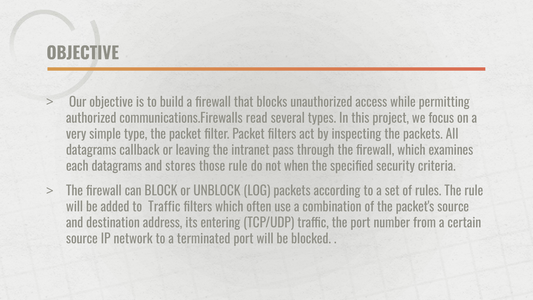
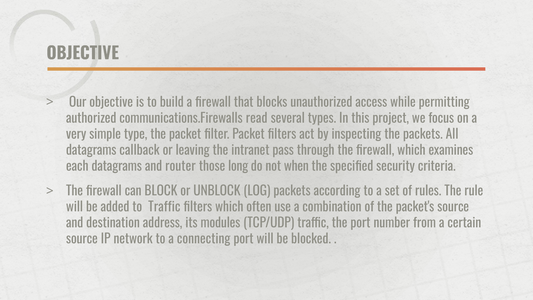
stores: stores -> router
those rule: rule -> long
entering: entering -> modules
terminated: terminated -> connecting
